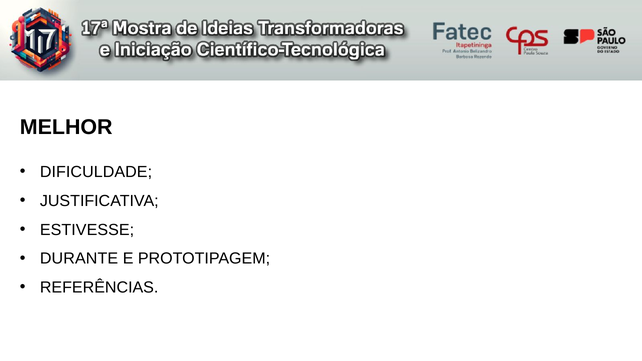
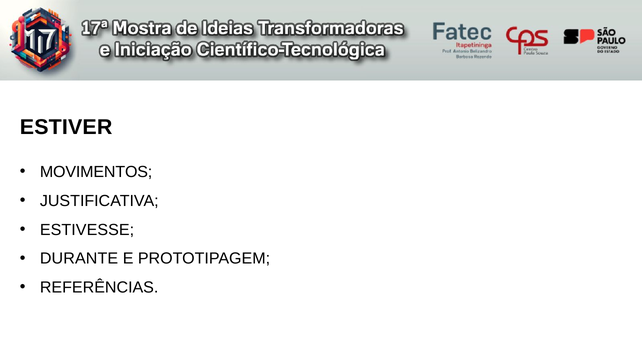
MELHOR: MELHOR -> ESTIVER
DIFICULDADE: DIFICULDADE -> MOVIMENTOS
